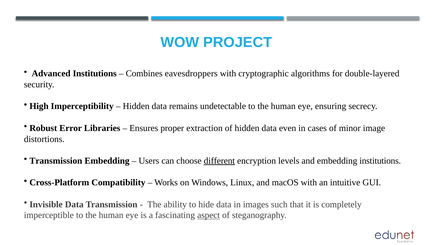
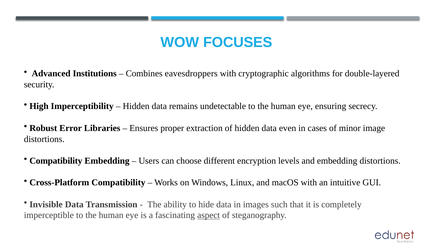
PROJECT: PROJECT -> FOCUSES
Transmission at (56, 161): Transmission -> Compatibility
different underline: present -> none
embedding institutions: institutions -> distortions
